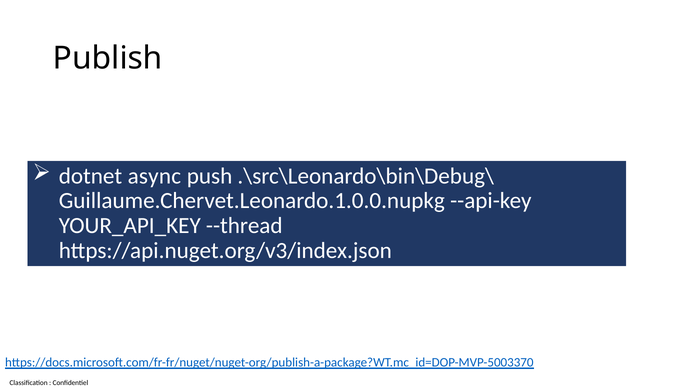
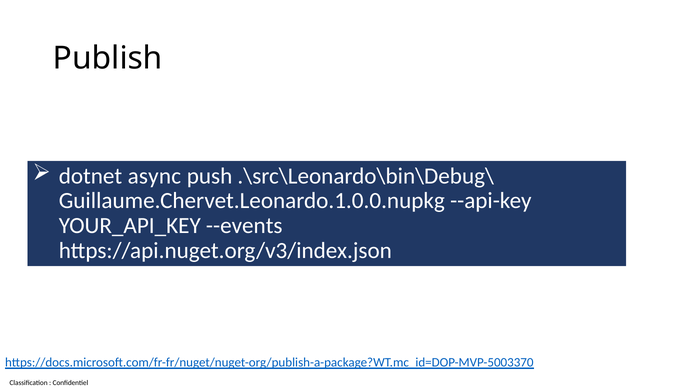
--thread: --thread -> --events
